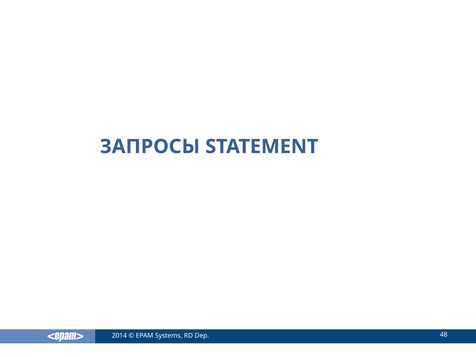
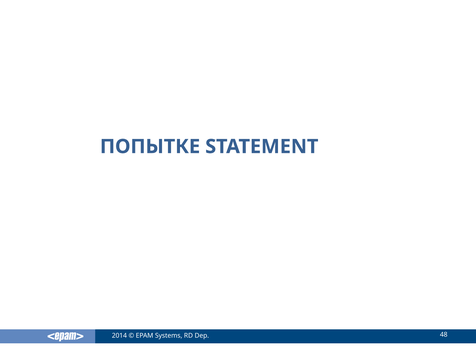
ЗАПРОСЫ: ЗАПРОСЫ -> ПОПЫТКЕ
